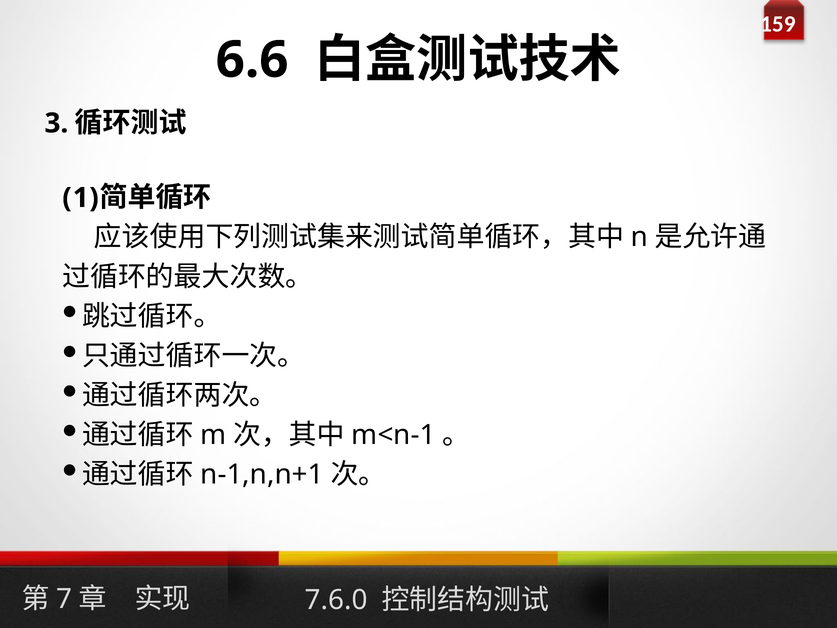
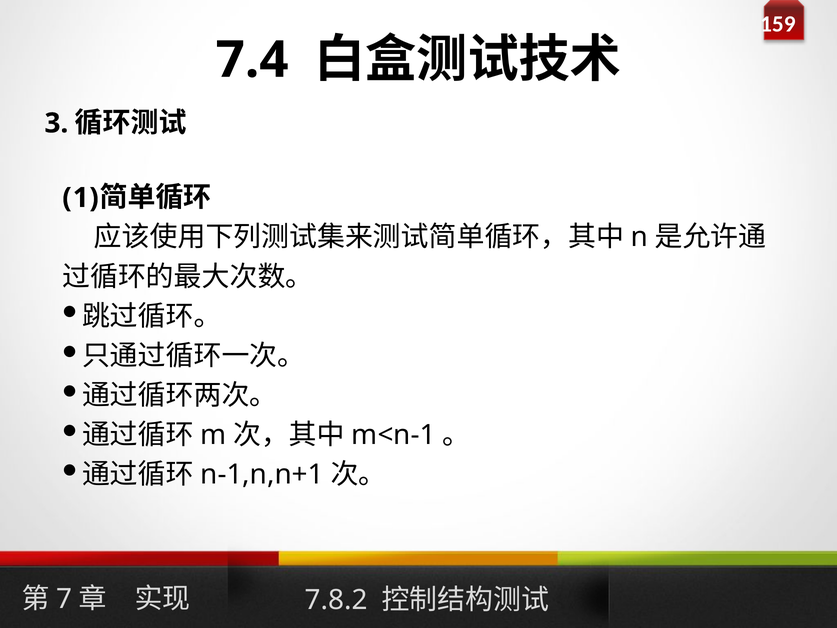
6.6: 6.6 -> 7.4
7.6.0: 7.6.0 -> 7.8.2
